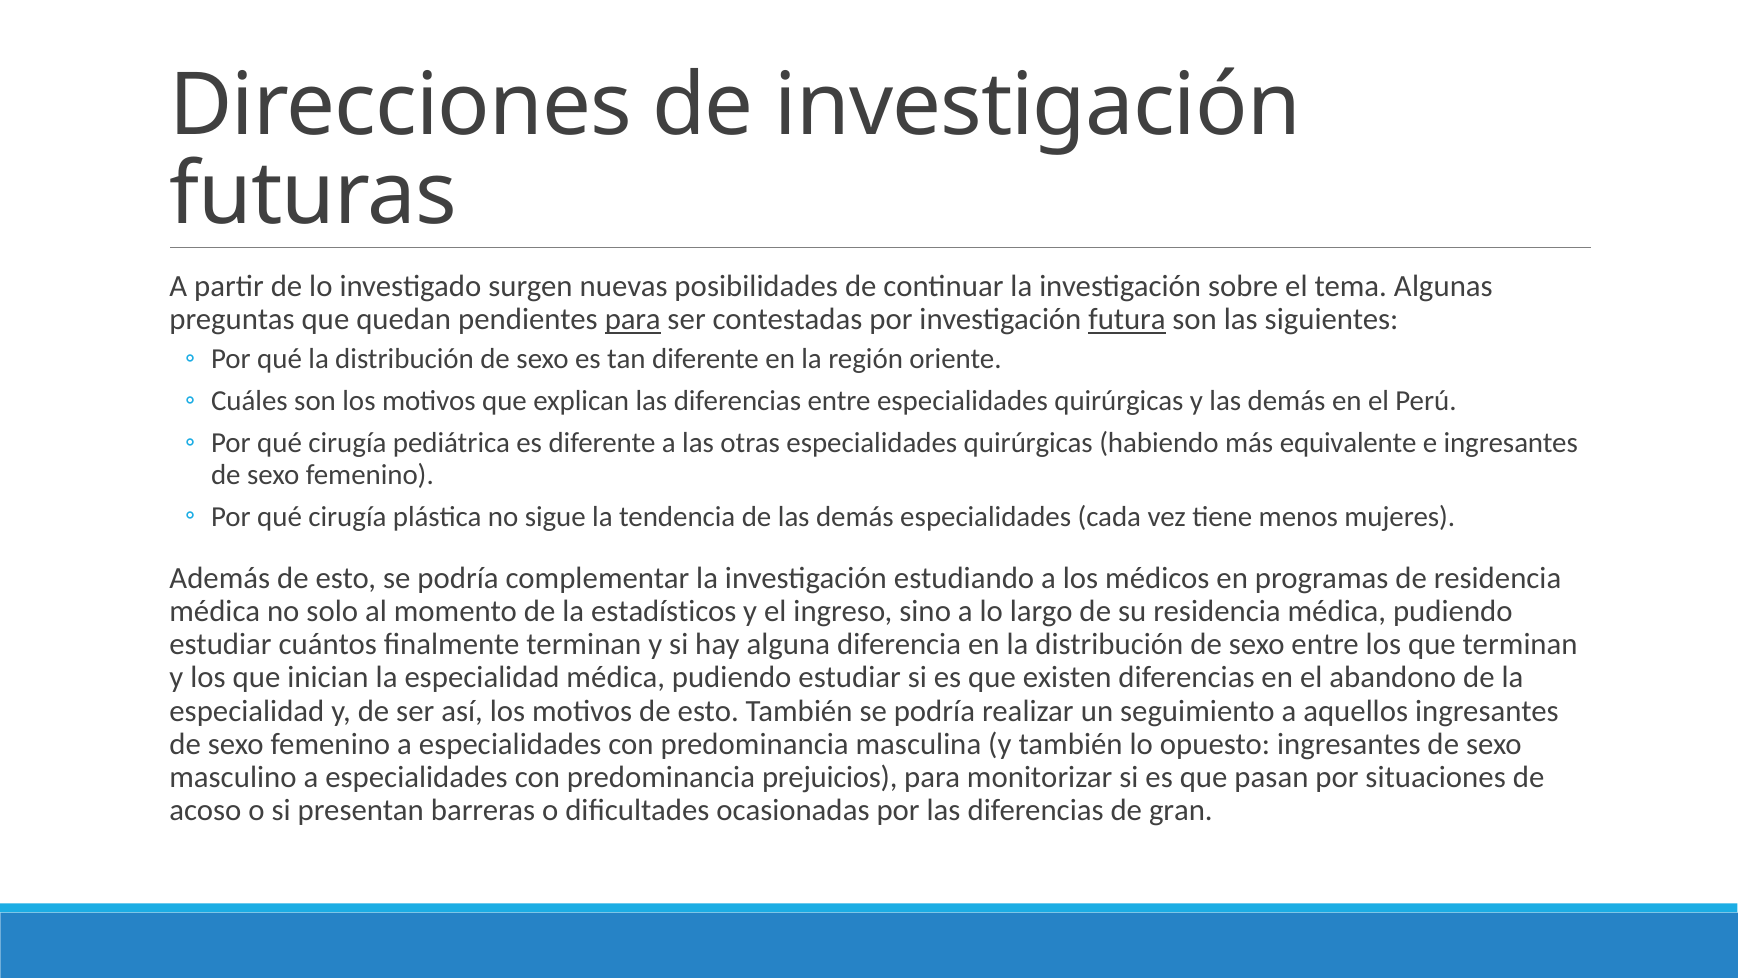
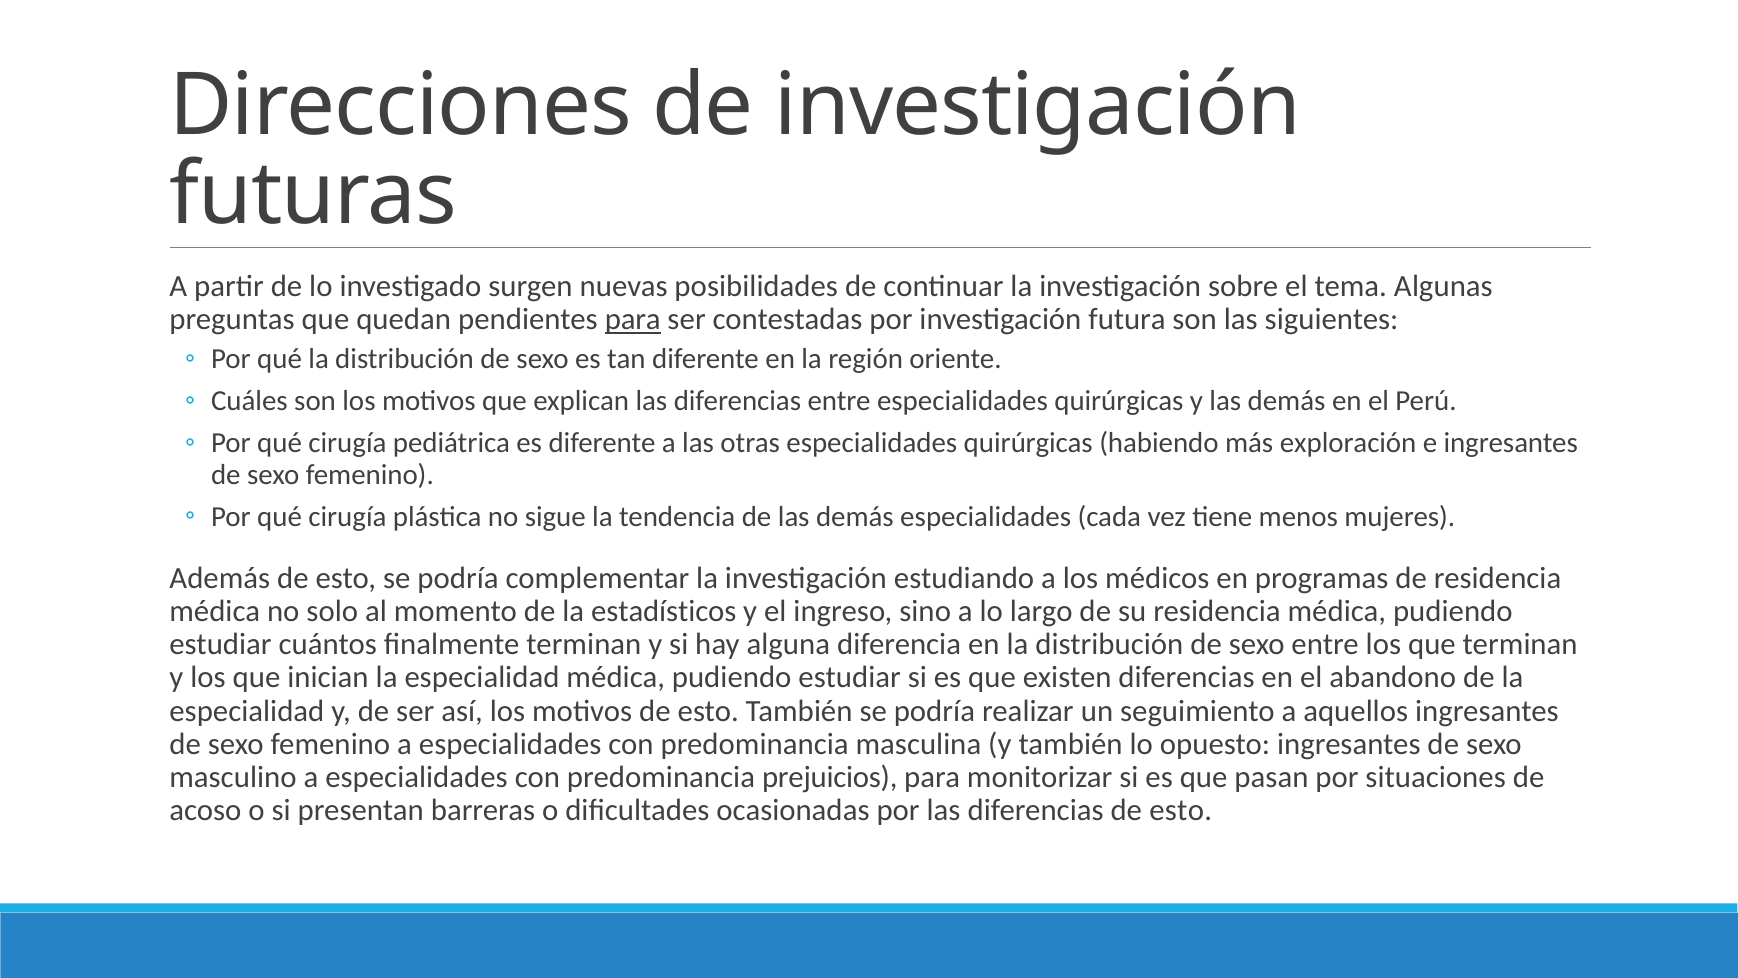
futura underline: present -> none
equivalente: equivalente -> exploración
diferencias de gran: gran -> esto
